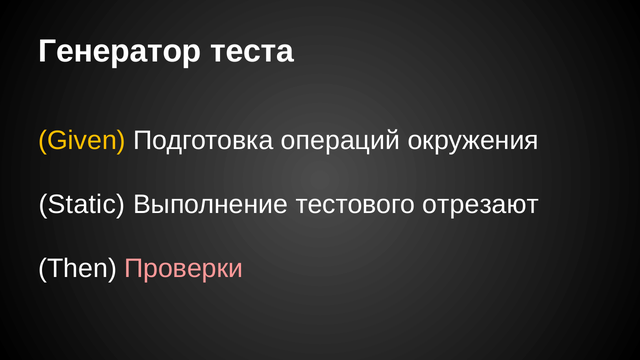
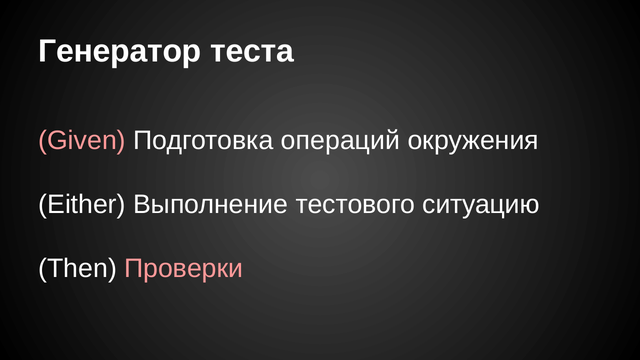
Given colour: yellow -> pink
Static: Static -> Either
отрезают: отрезают -> ситуацию
